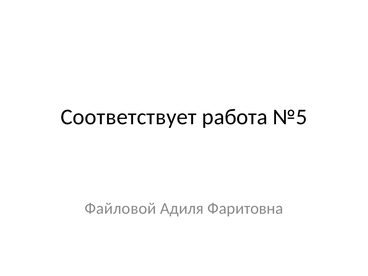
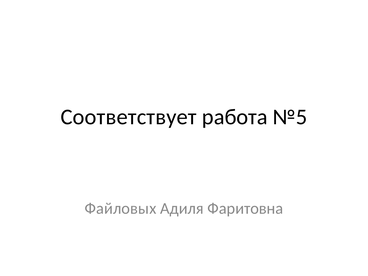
Файловой: Файловой -> Файловых
